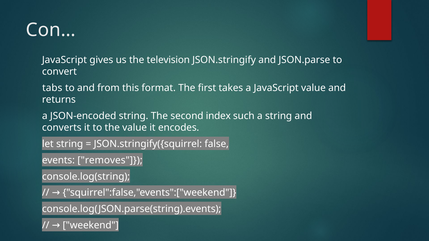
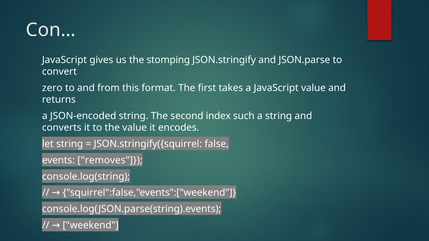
television: television -> stomping
tabs: tabs -> zero
